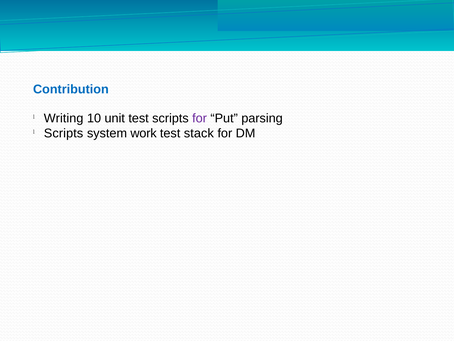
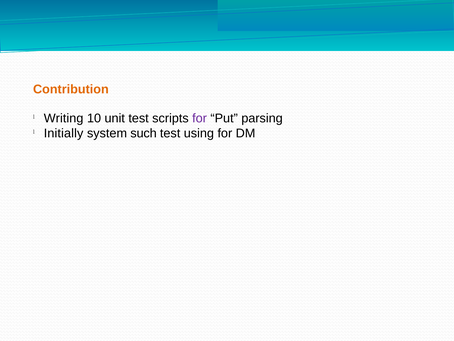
Contribution colour: blue -> orange
Scripts at (64, 133): Scripts -> Initially
work: work -> such
stack: stack -> using
